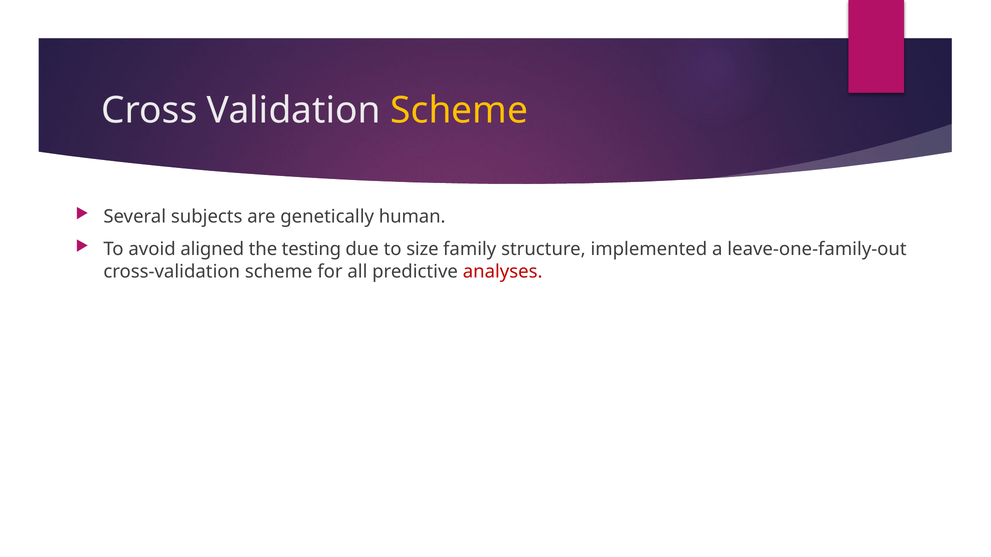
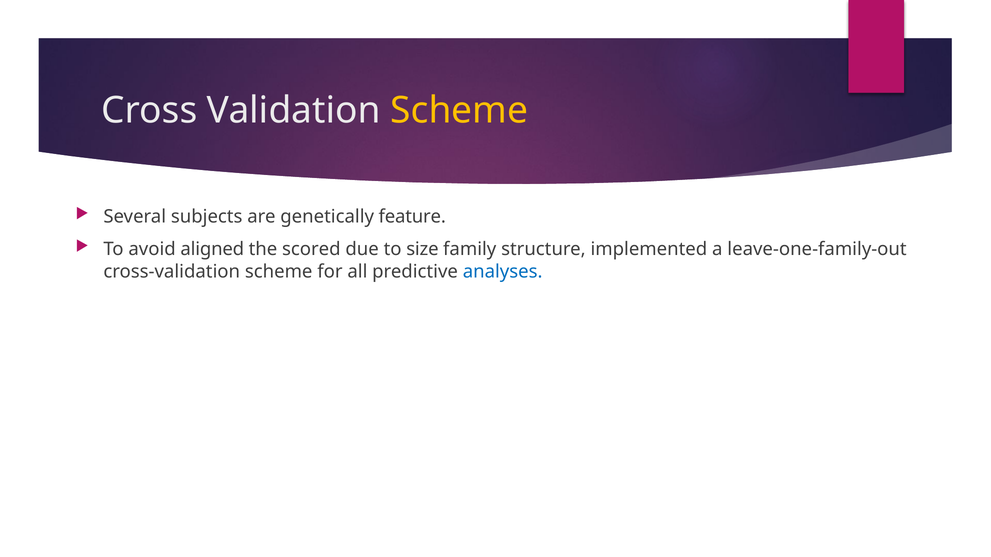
human: human -> feature
testing: testing -> scored
analyses colour: red -> blue
